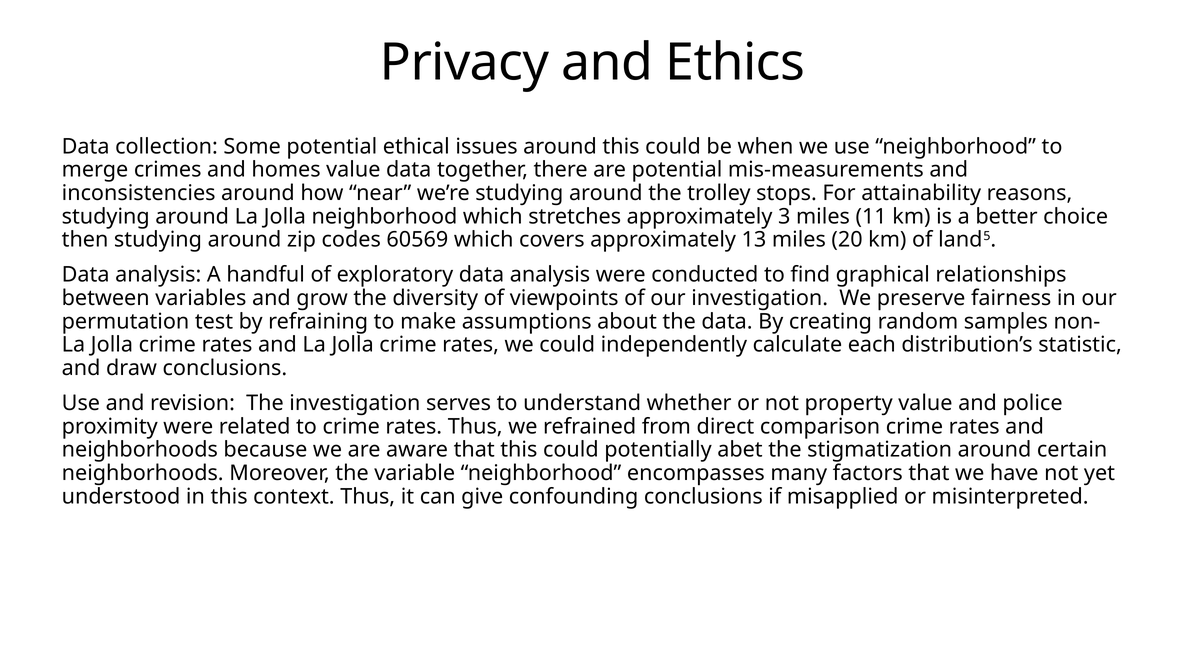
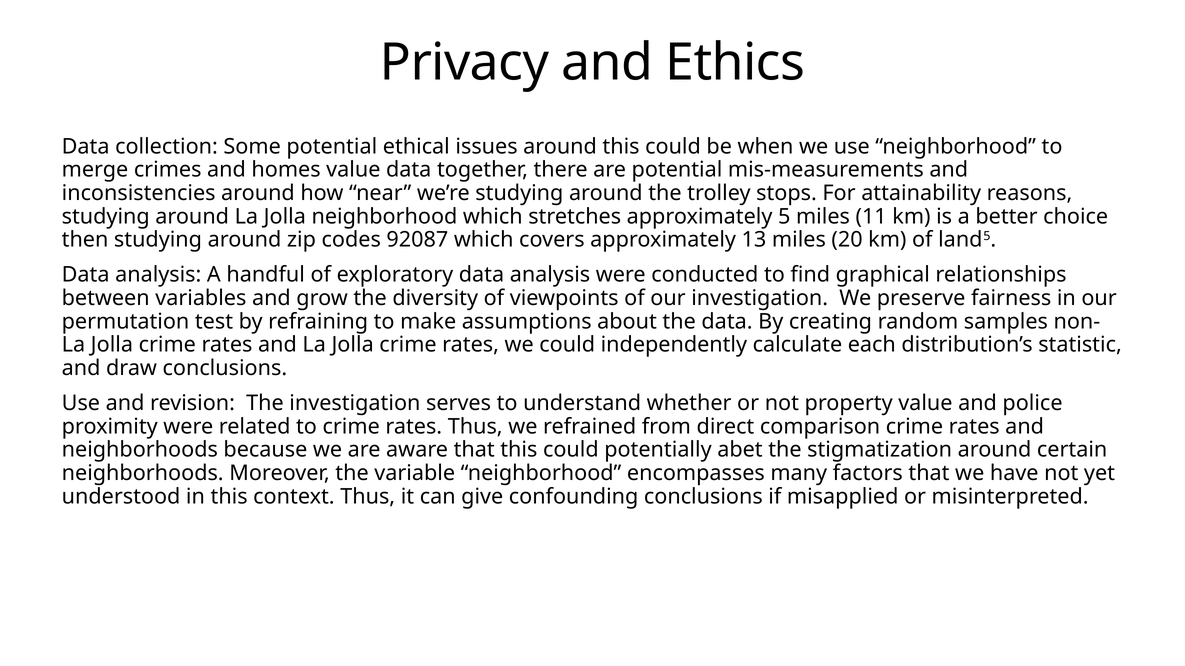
3: 3 -> 5
60569: 60569 -> 92087
